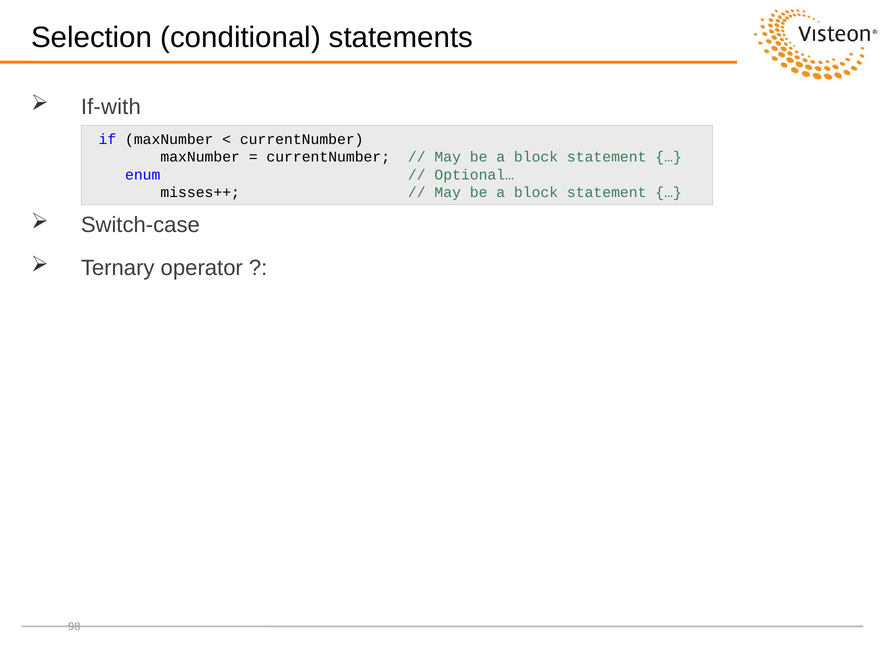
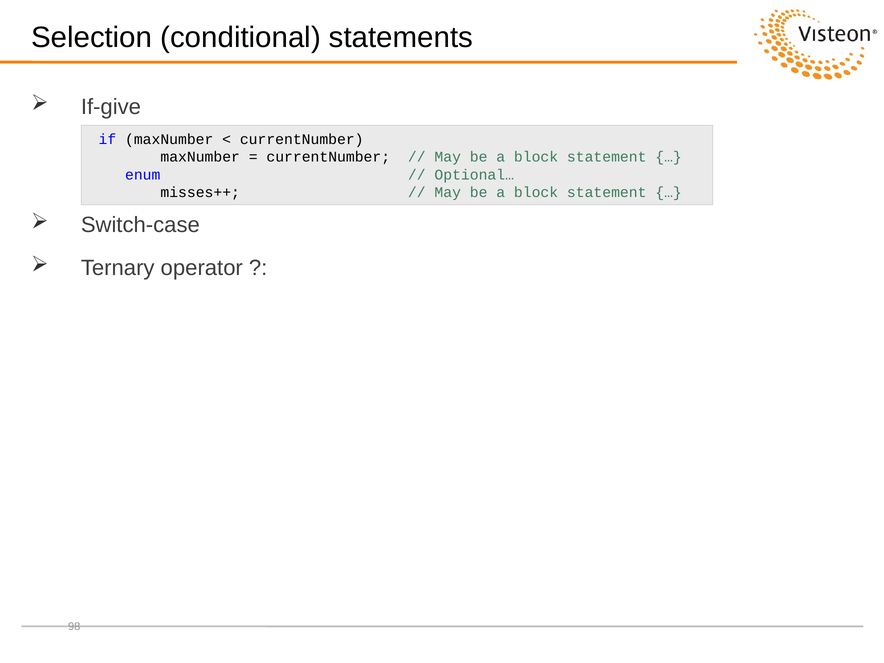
If-with: If-with -> If-give
